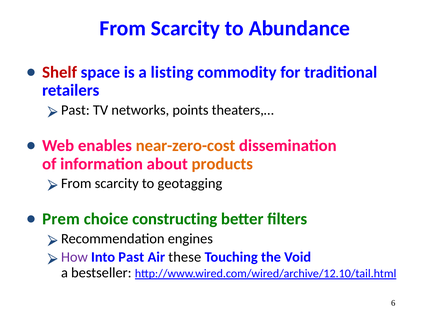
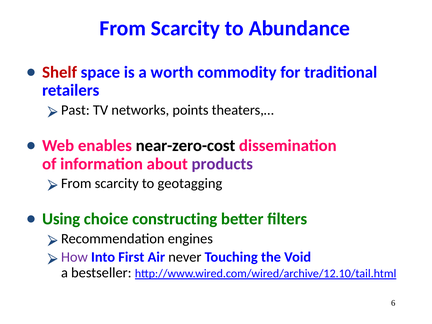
listing: listing -> worth
near-zero-cost colour: orange -> black
products colour: orange -> purple
Prem: Prem -> Using
Into Past: Past -> First
these: these -> never
